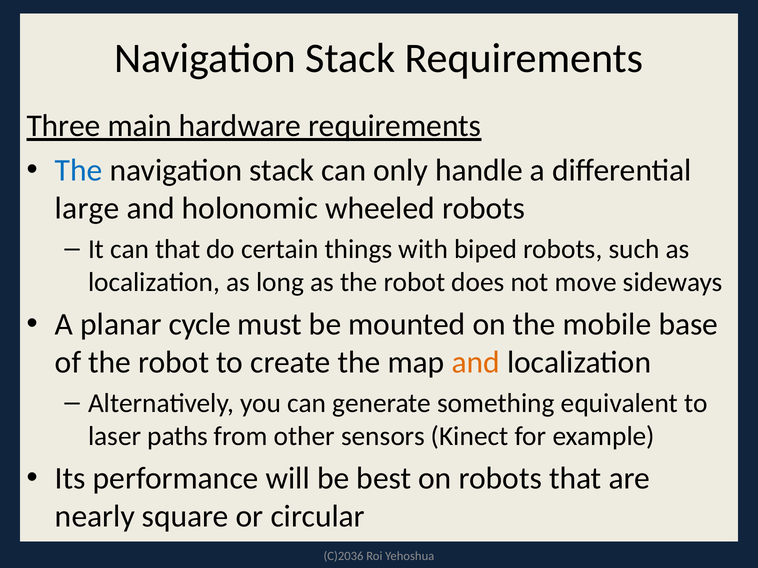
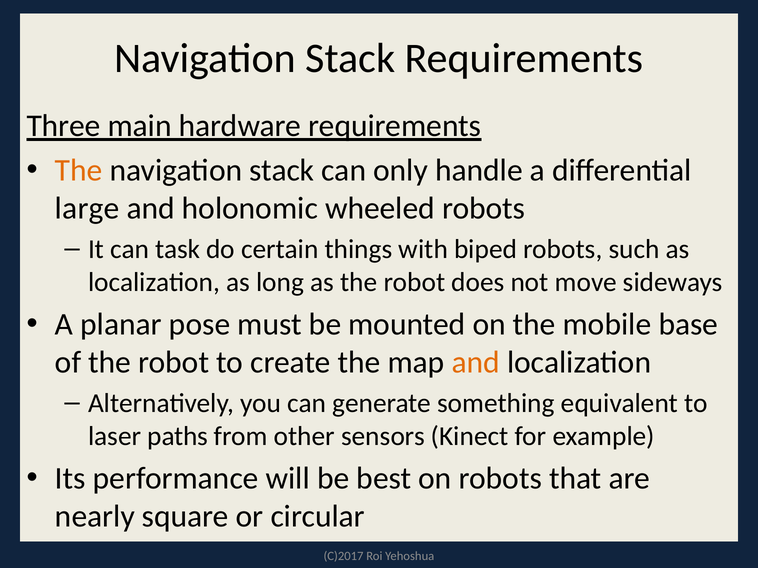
The at (79, 171) colour: blue -> orange
can that: that -> task
cycle: cycle -> pose
C)2036: C)2036 -> C)2017
